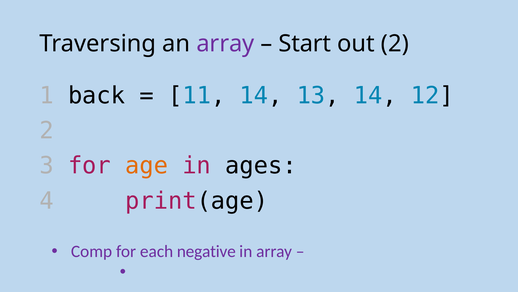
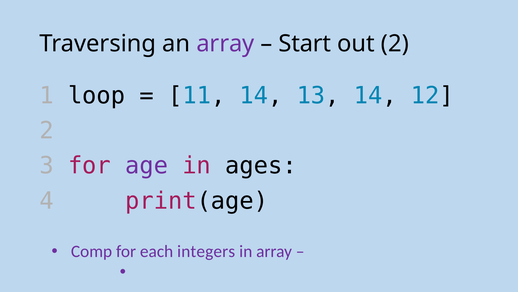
back: back -> loop
age colour: orange -> purple
negative: negative -> integers
